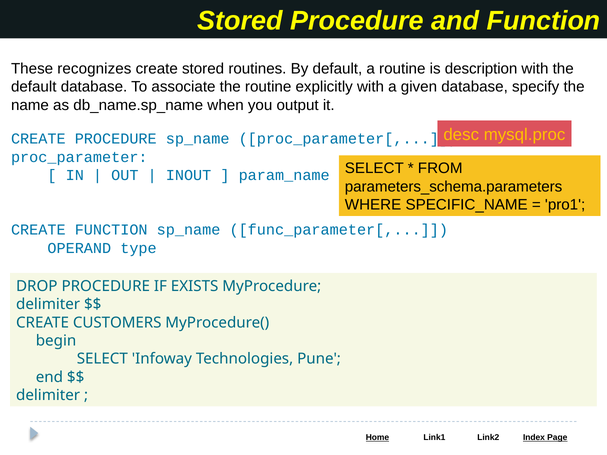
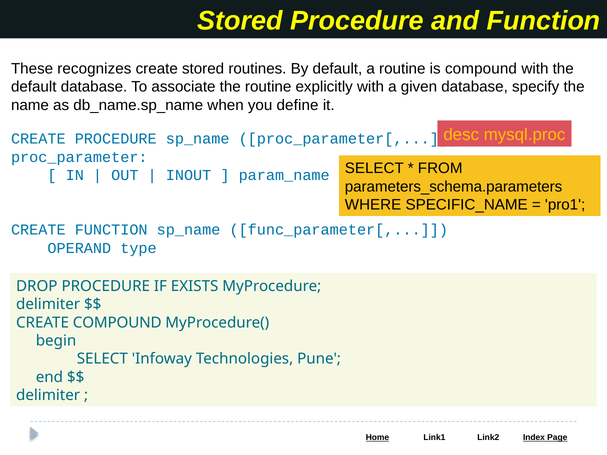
is description: description -> compound
output: output -> define
CREATE CUSTOMERS: CUSTOMERS -> COMPOUND
